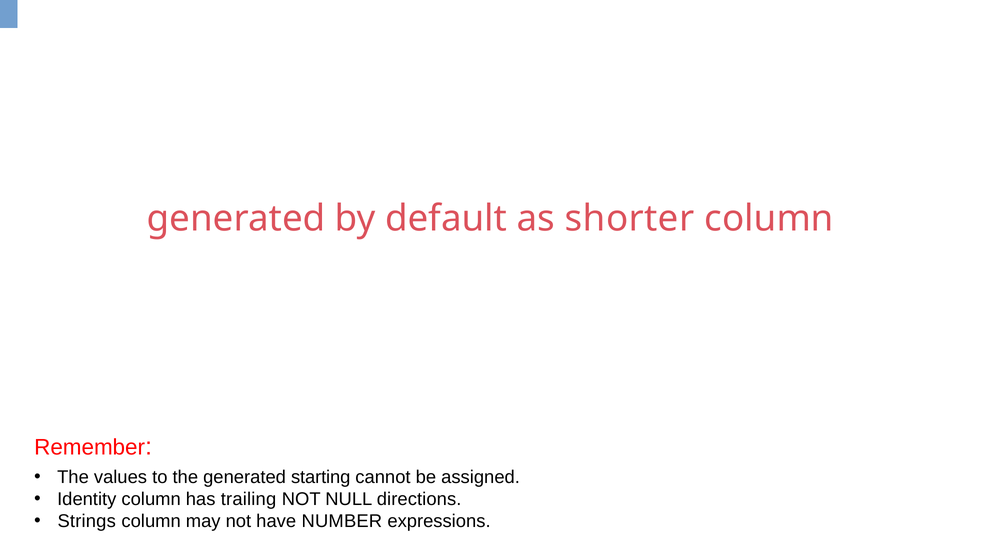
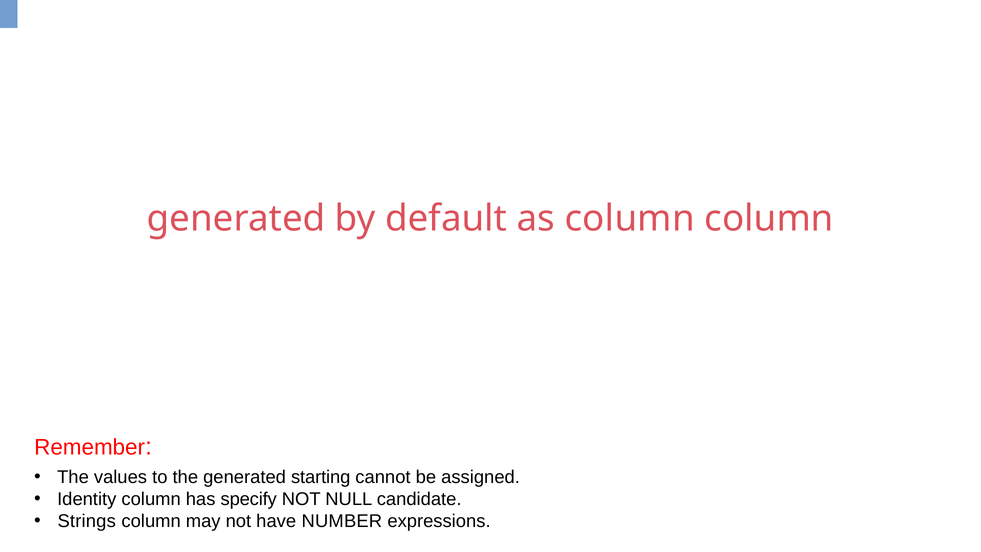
as shorter: shorter -> column
trailing: trailing -> specify
directions: directions -> candidate
